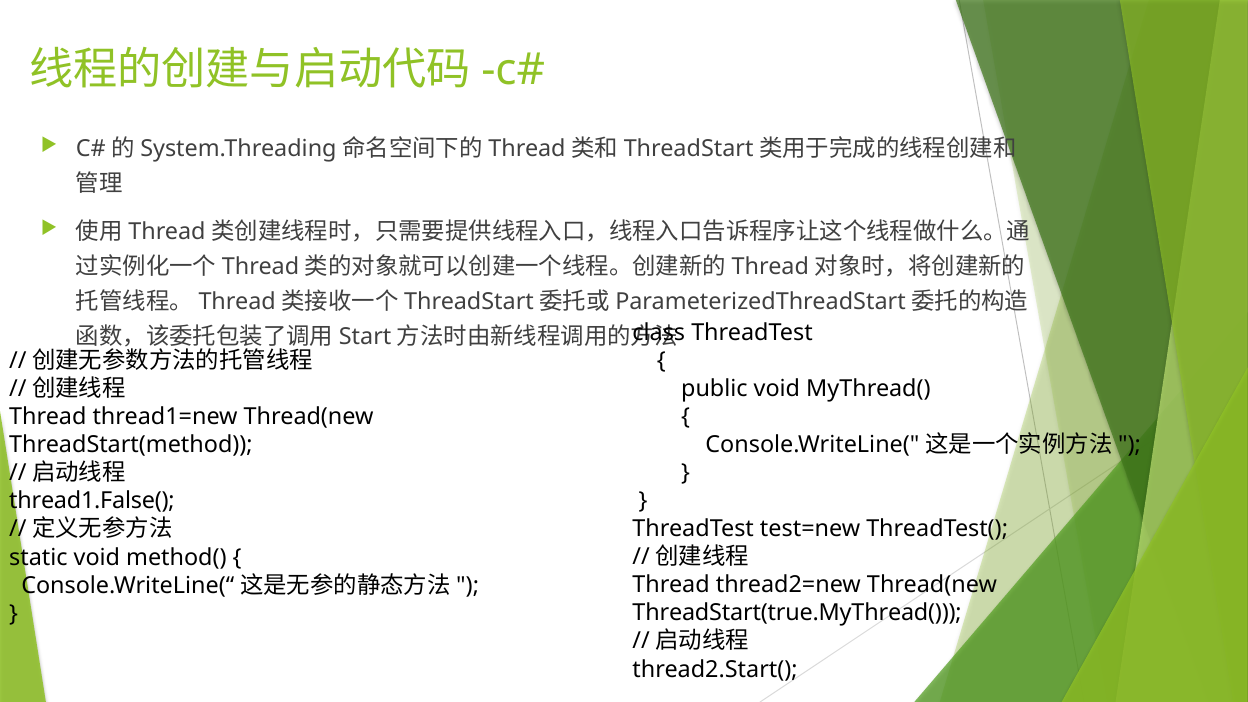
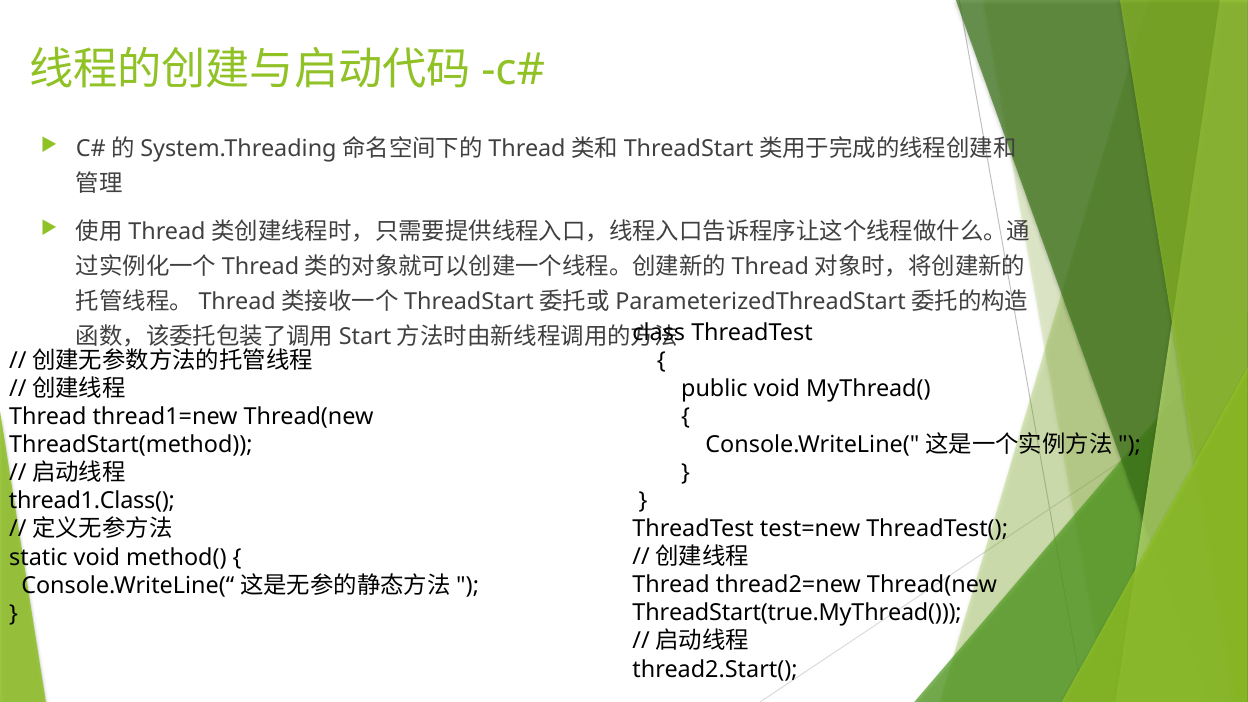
thread1.False(: thread1.False( -> thread1.Class(
